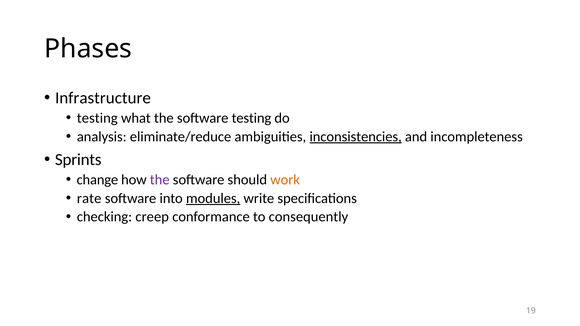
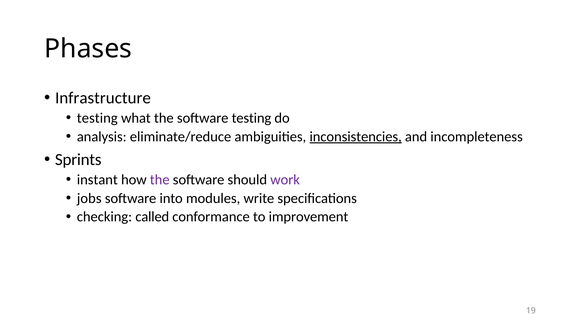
change: change -> instant
work colour: orange -> purple
rate: rate -> jobs
modules underline: present -> none
creep: creep -> called
consequently: consequently -> improvement
